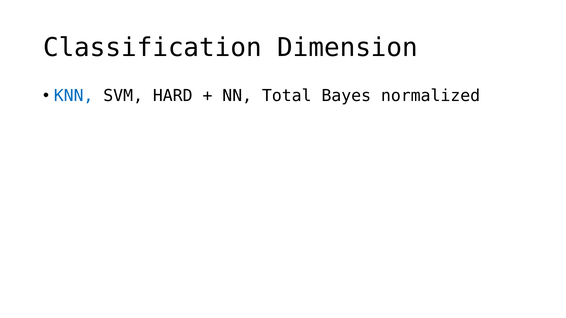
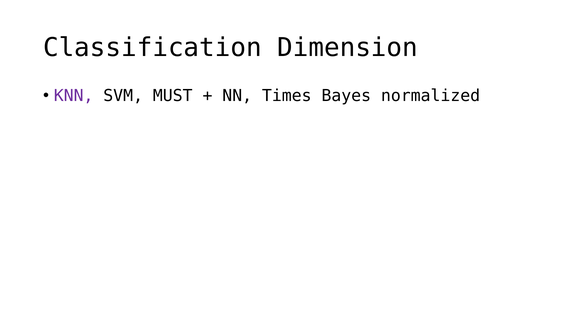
KNN colour: blue -> purple
HARD: HARD -> MUST
Total: Total -> Times
